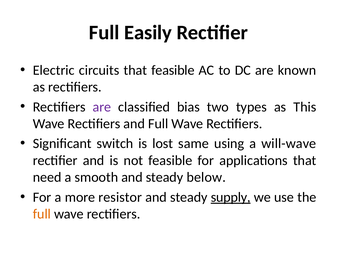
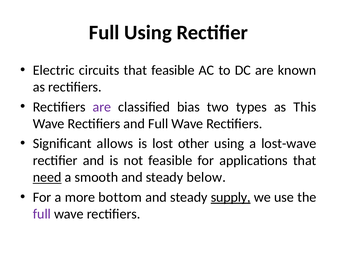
Full Easily: Easily -> Using
switch: switch -> allows
same: same -> other
will-wave: will-wave -> lost-wave
need underline: none -> present
resistor: resistor -> bottom
full at (42, 214) colour: orange -> purple
